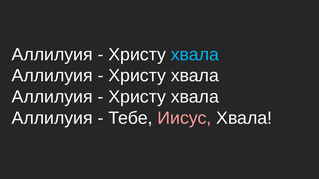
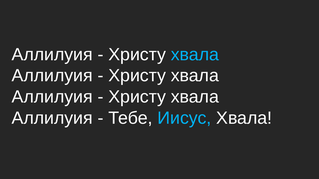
Иисус colour: pink -> light blue
